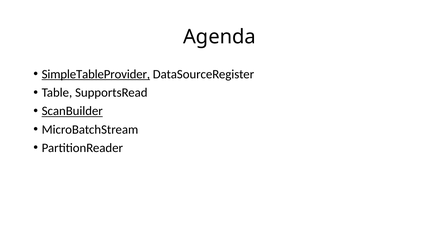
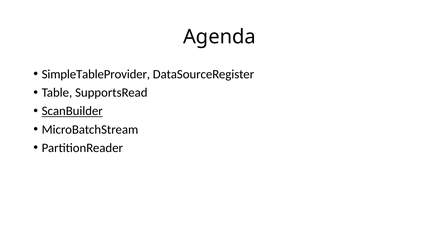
SimpleTableProvider underline: present -> none
